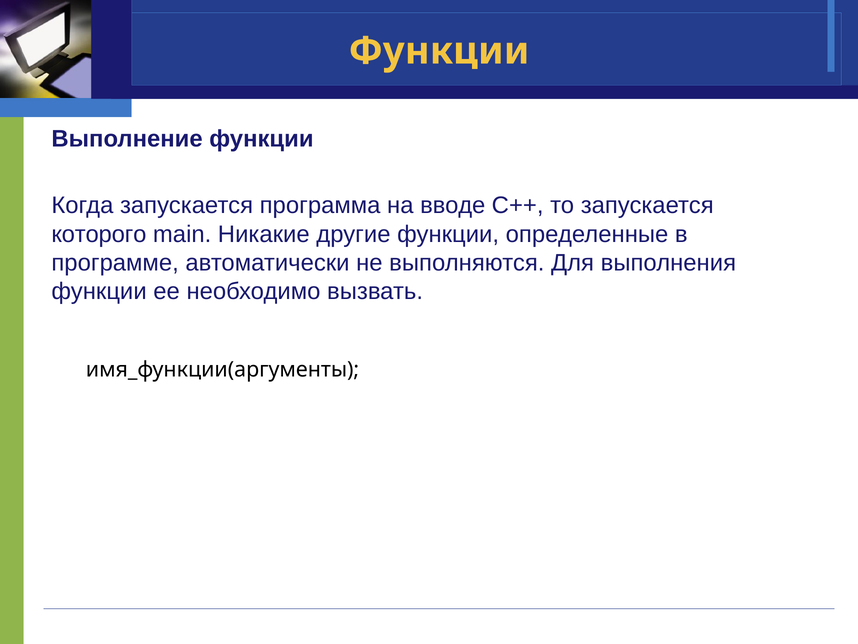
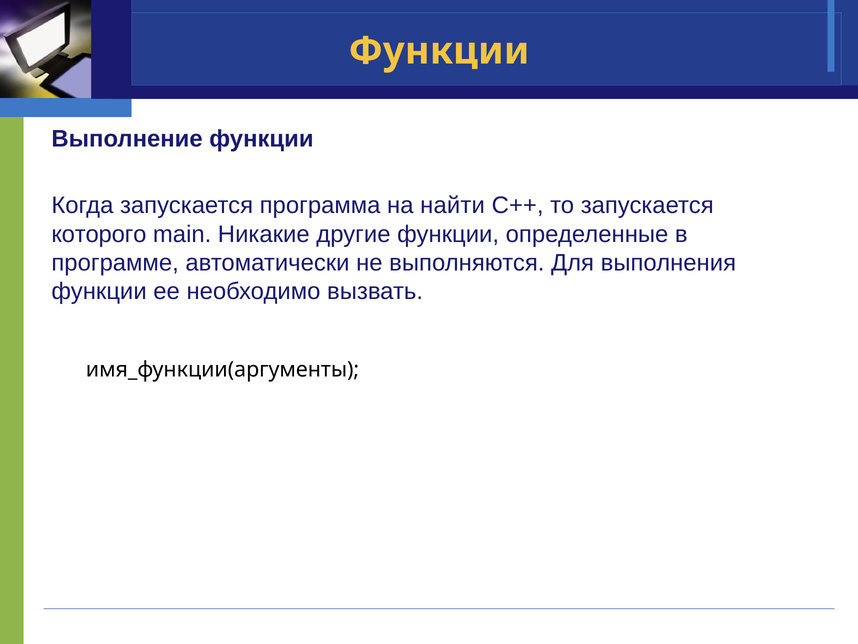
вводе: вводе -> найти
